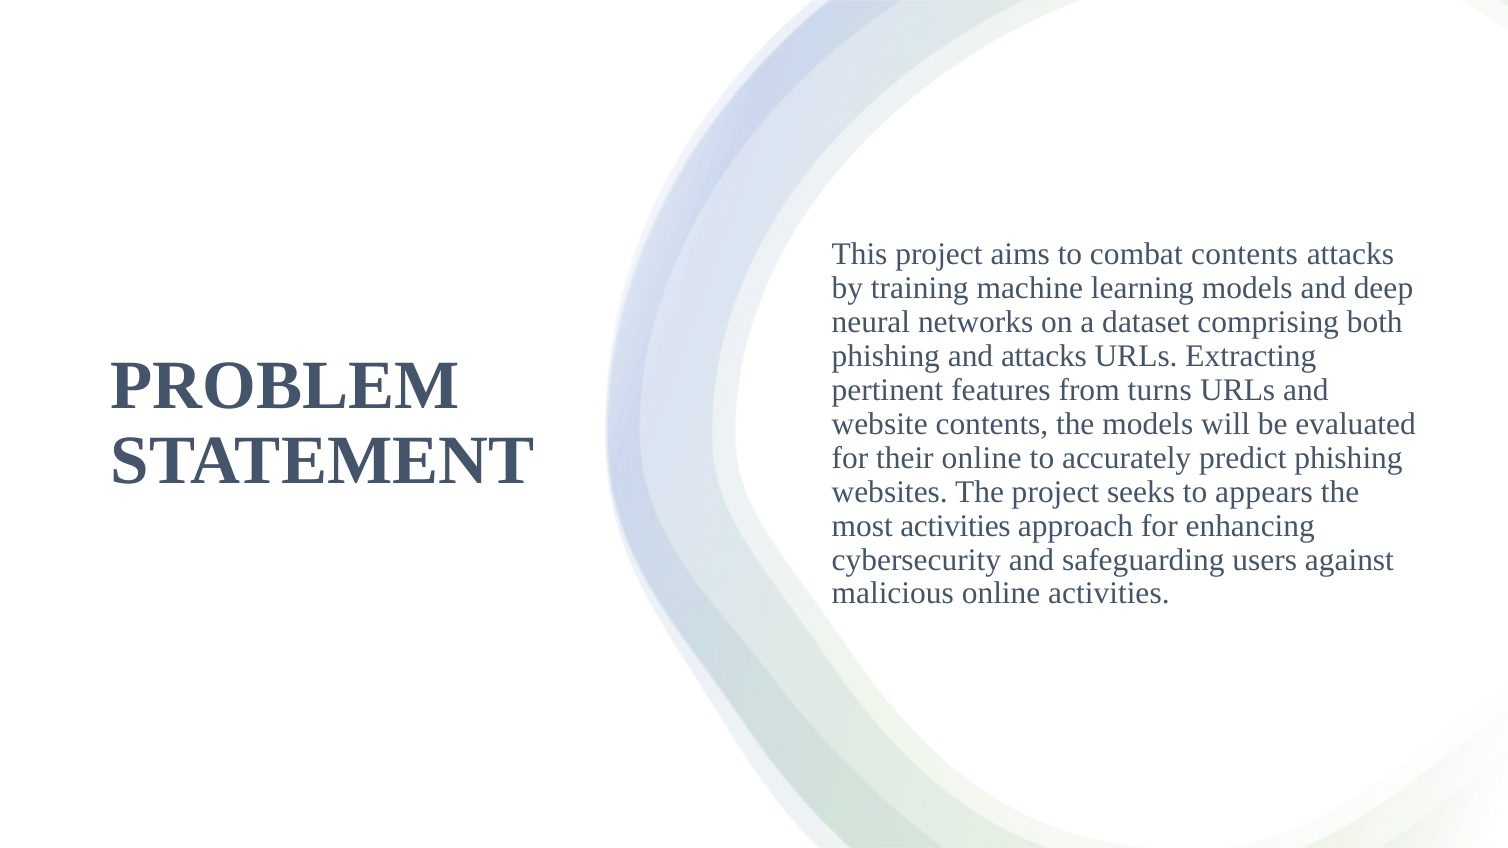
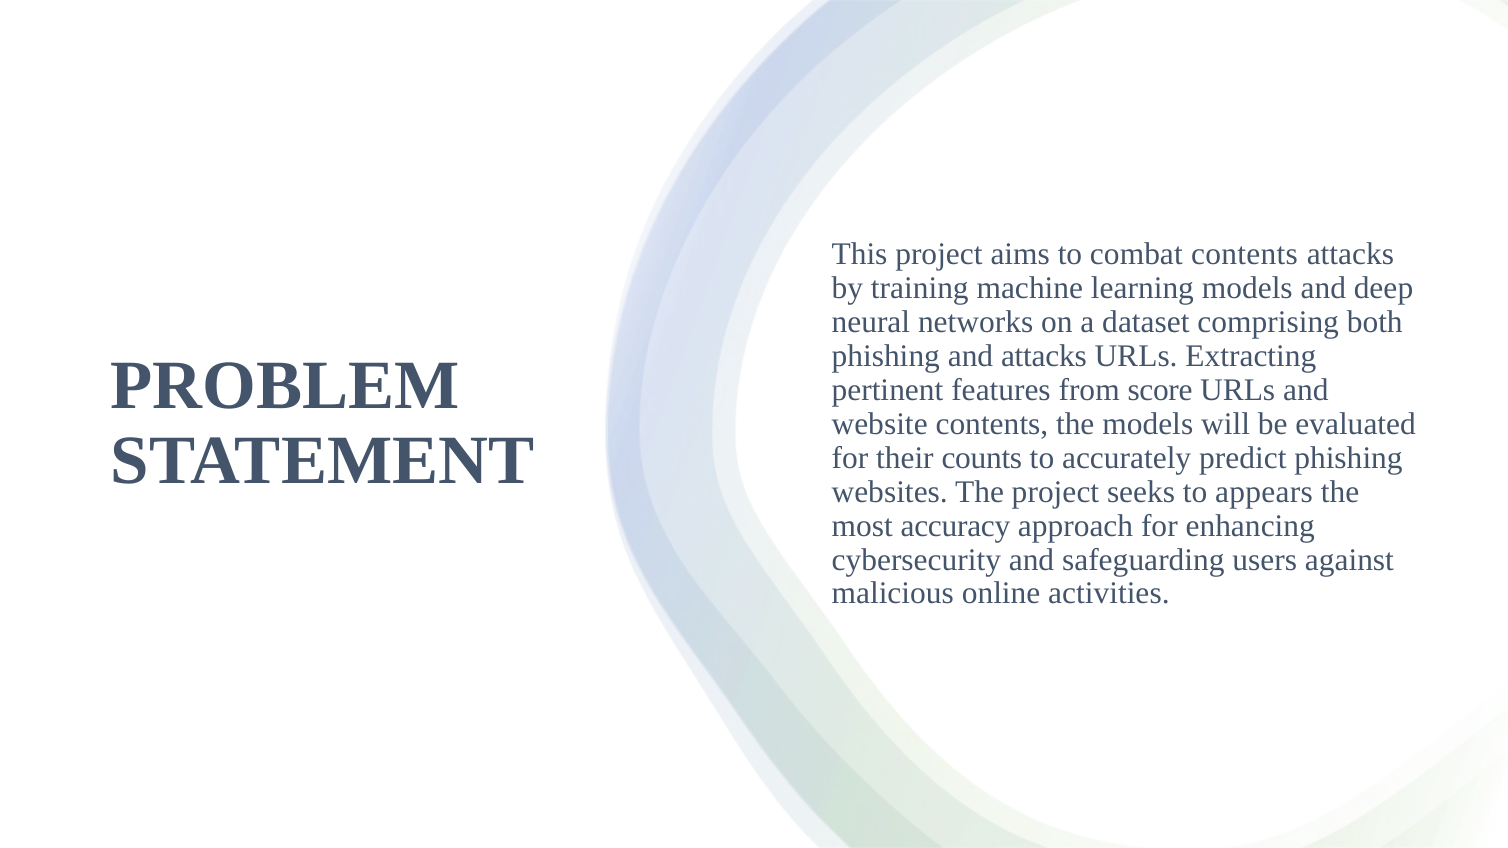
turns: turns -> score
their online: online -> counts
most activities: activities -> accuracy
